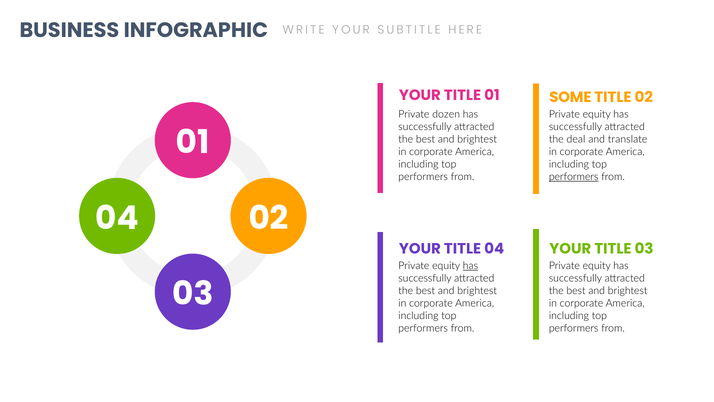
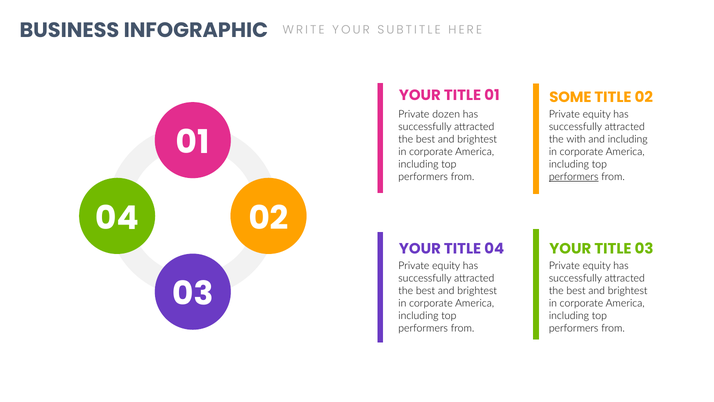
deal: deal -> with
and translate: translate -> including
has at (470, 266) underline: present -> none
